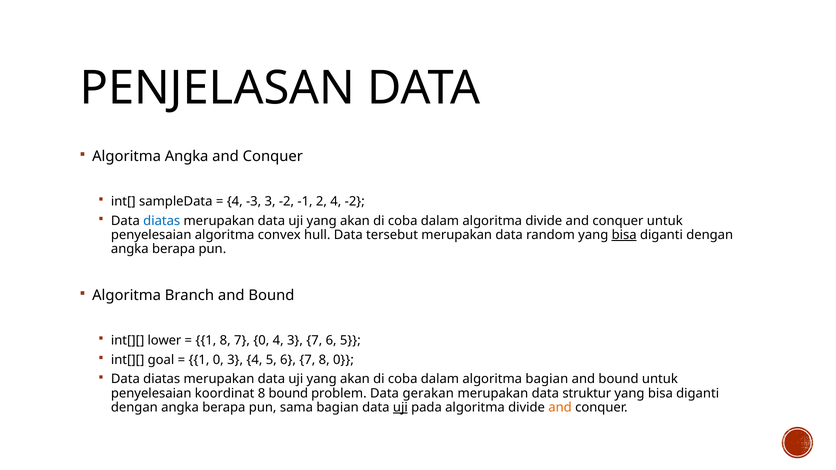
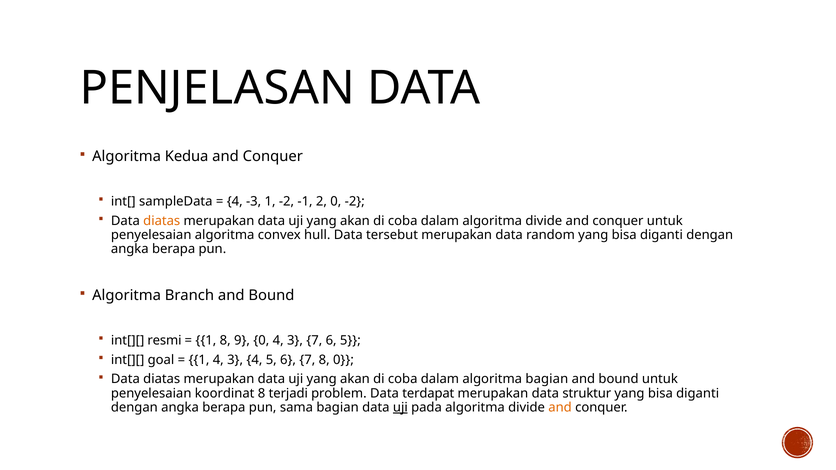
Algoritma Angka: Angka -> Kedua
-3 3: 3 -> 1
2 4: 4 -> 0
diatas at (162, 221) colour: blue -> orange
bisa at (624, 235) underline: present -> none
lower: lower -> resmi
8 7: 7 -> 9
1 0: 0 -> 4
8 bound: bound -> terjadi
gerakan: gerakan -> terdapat
